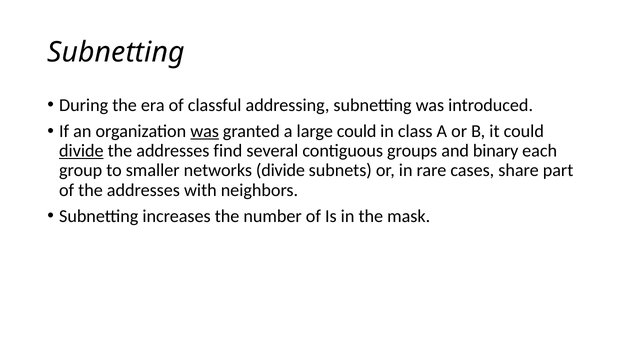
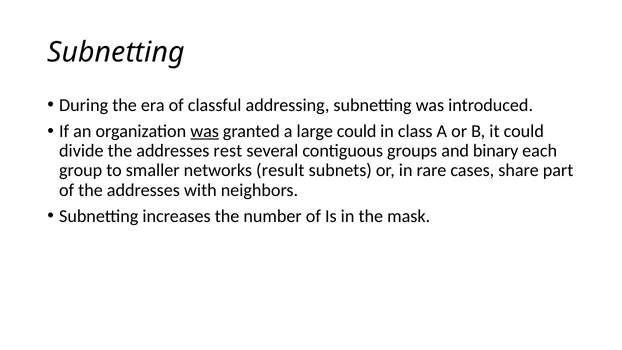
divide at (81, 151) underline: present -> none
find: find -> rest
networks divide: divide -> result
